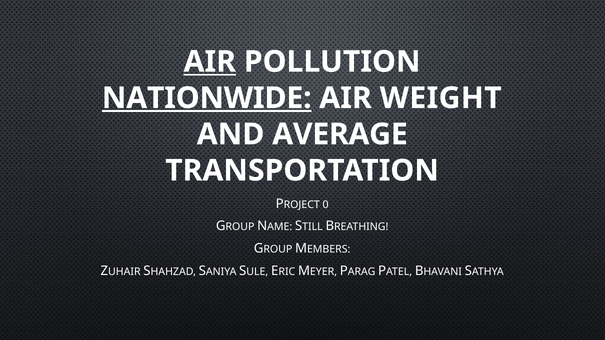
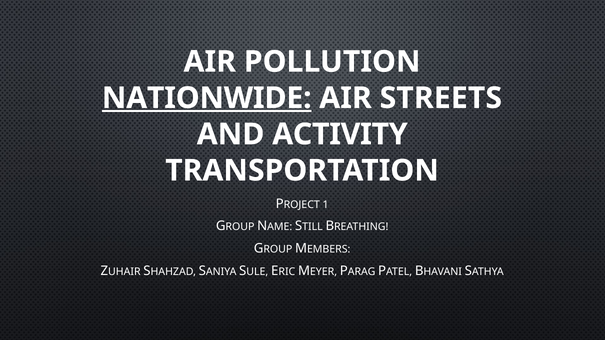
AIR at (210, 62) underline: present -> none
WEIGHT: WEIGHT -> STREETS
AVERAGE: AVERAGE -> ACTIVITY
0: 0 -> 1
